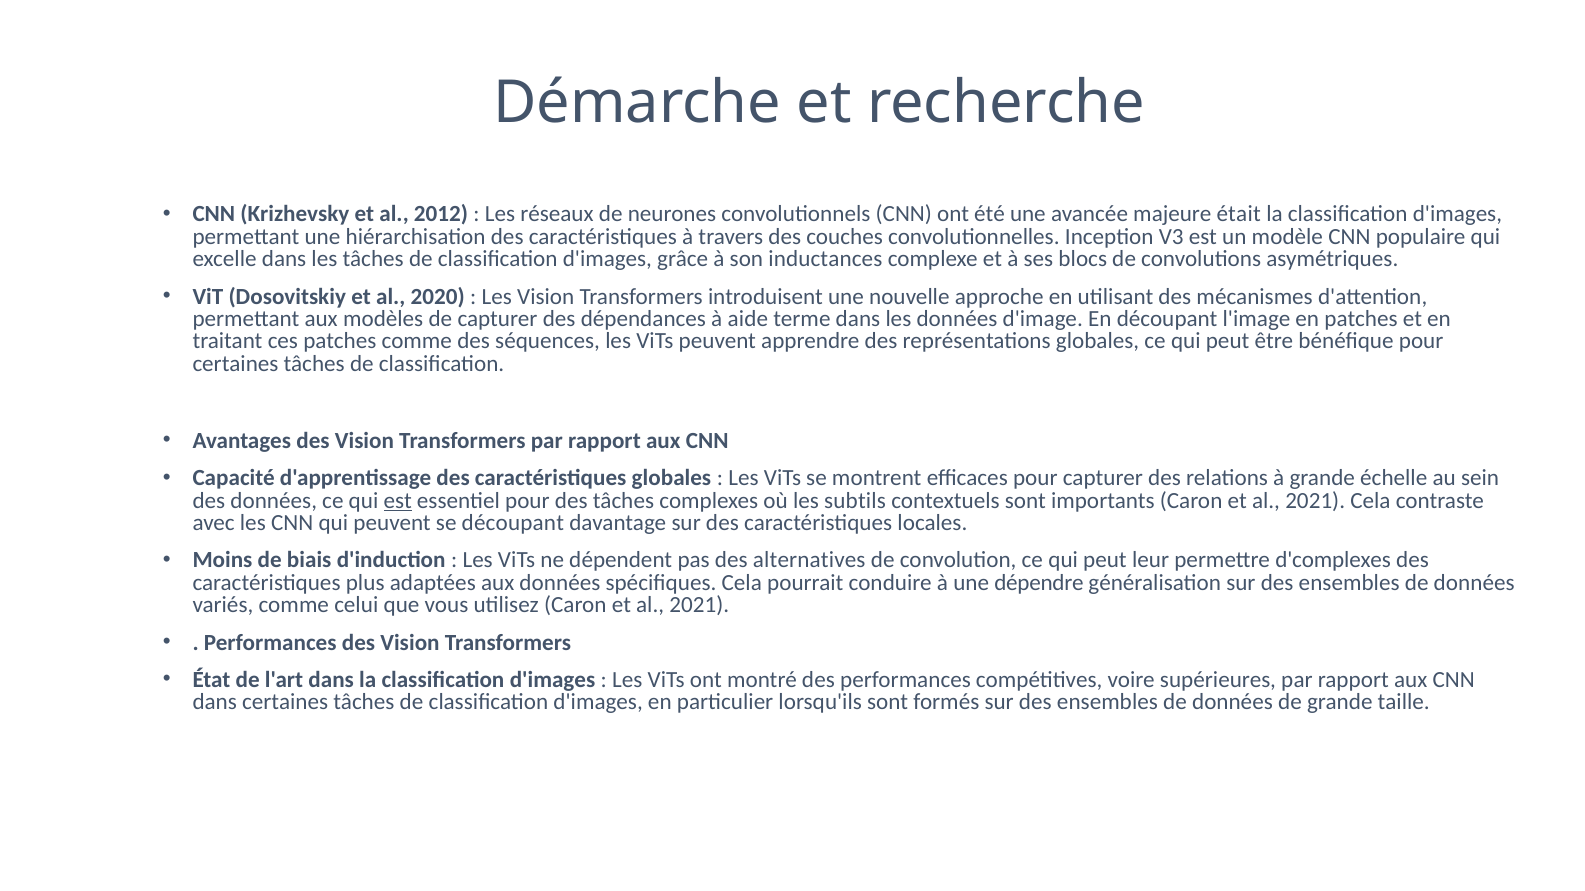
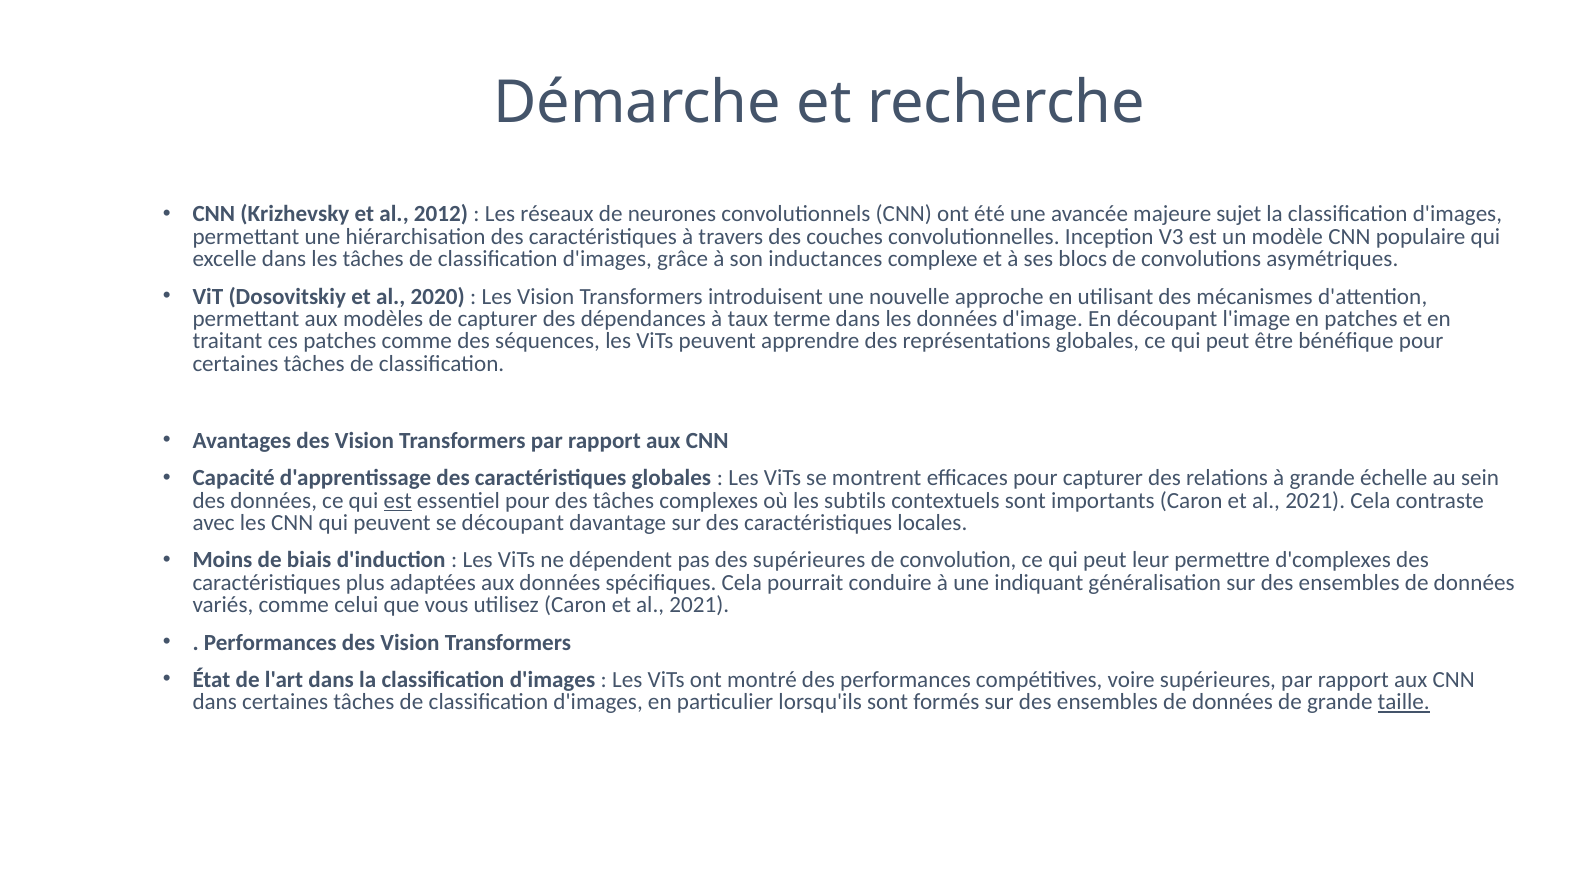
était: était -> sujet
aide: aide -> taux
des alternatives: alternatives -> supérieures
dépendre: dépendre -> indiquant
taille underline: none -> present
